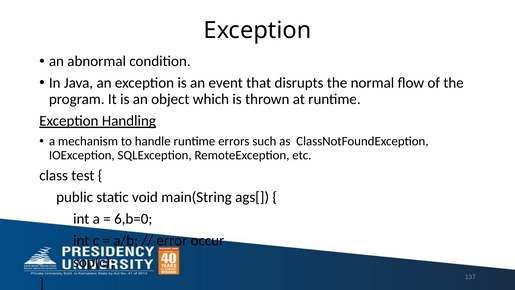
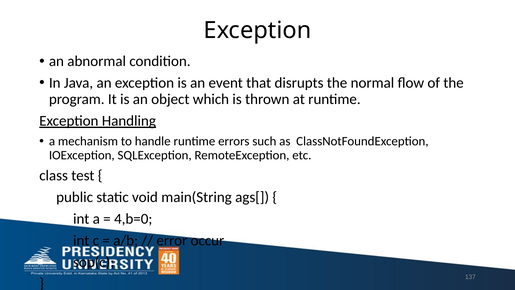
6,b=0: 6,b=0 -> 4,b=0
